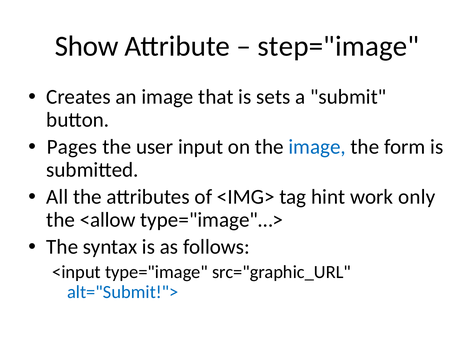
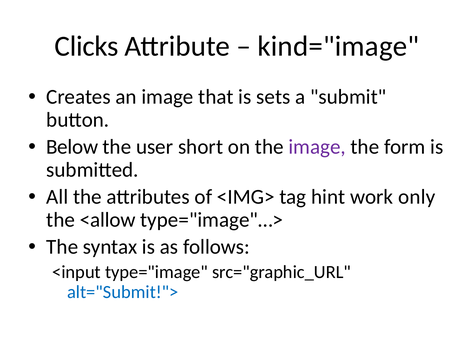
Show: Show -> Clicks
step="image: step="image -> kind="image
Pages: Pages -> Below
input: input -> short
image at (317, 147) colour: blue -> purple
